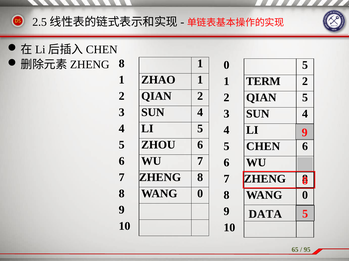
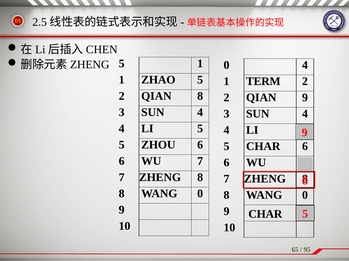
8 at (122, 64): 8 -> 5
0 5: 5 -> 4
ZHAO 1: 1 -> 5
QIAN 2: 2 -> 8
QIAN 5: 5 -> 9
5 CHEN: CHEN -> CHAR
DATA at (265, 215): DATA -> CHAR
